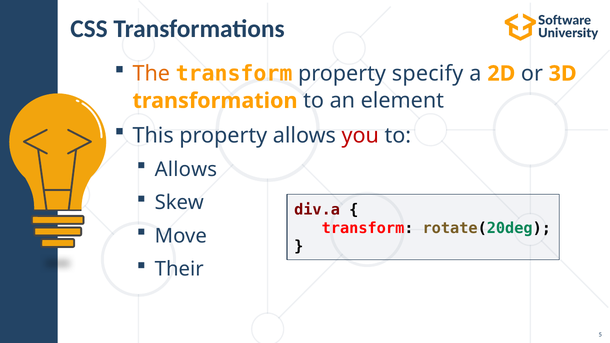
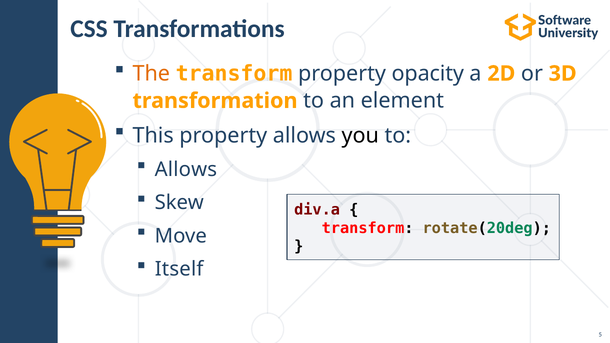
specify: specify -> opacity
you colour: red -> black
Their: Their -> Itself
